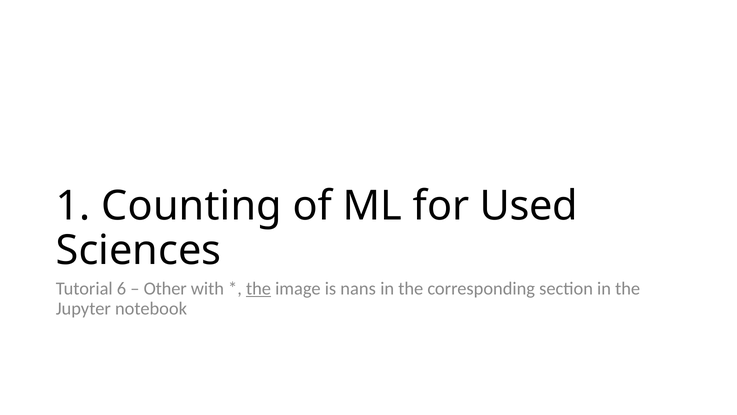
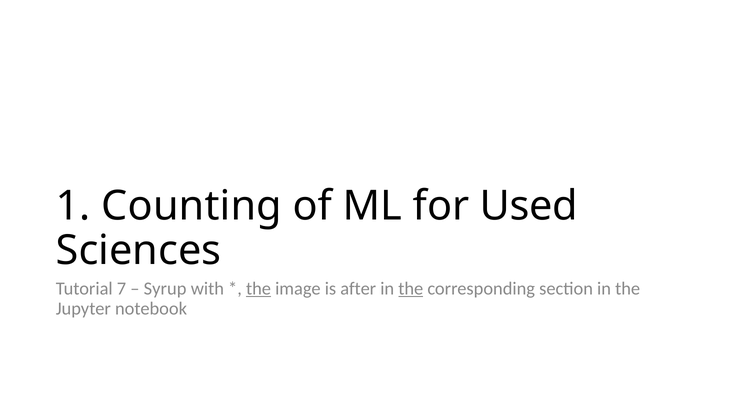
6: 6 -> 7
Other: Other -> Syrup
nans: nans -> after
the at (411, 288) underline: none -> present
